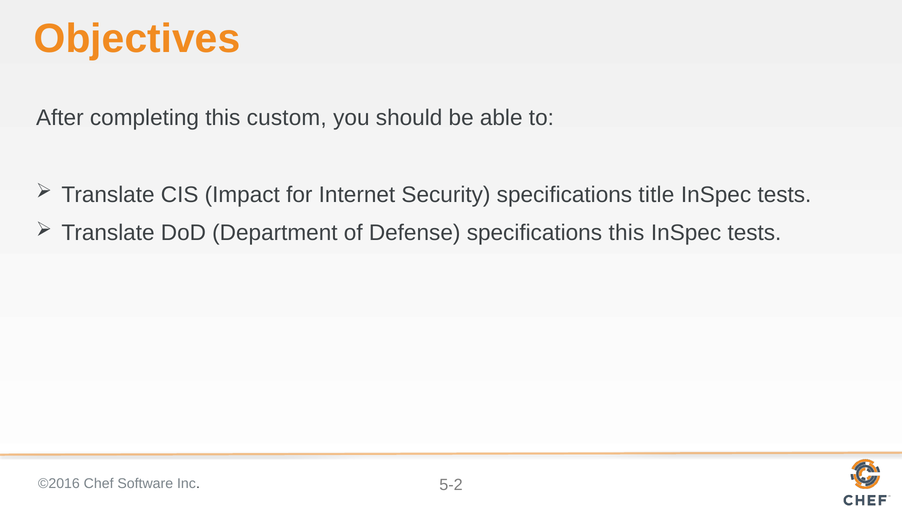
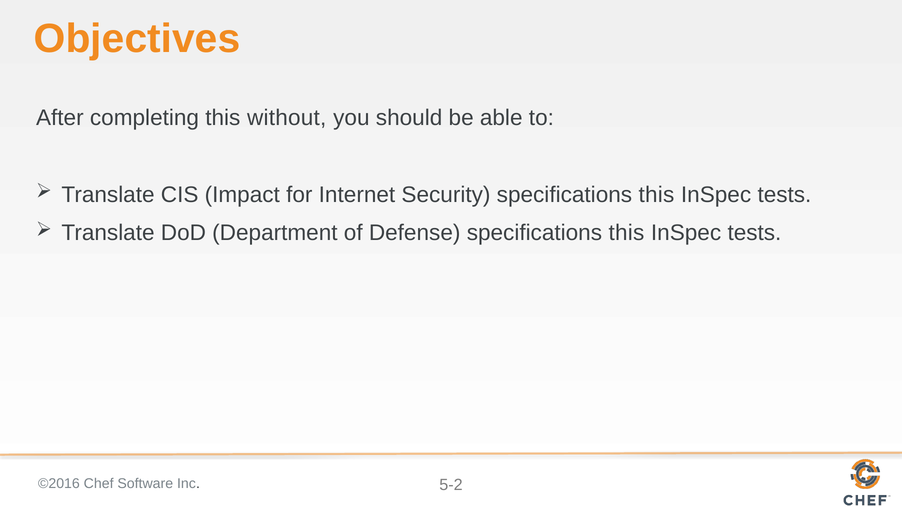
custom: custom -> without
Security specifications title: title -> this
